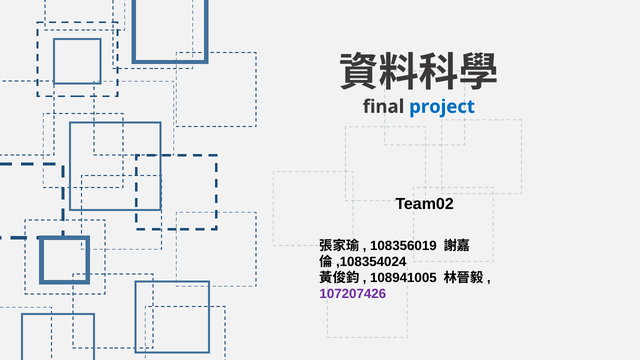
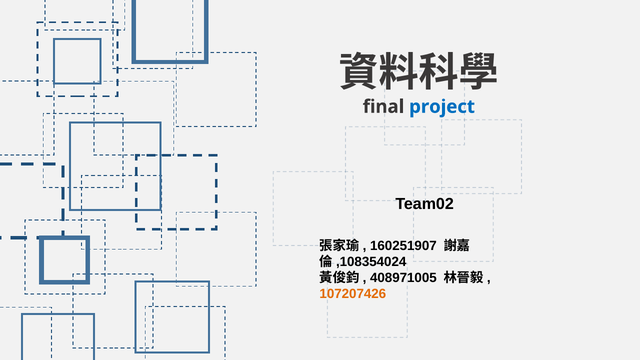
108356019: 108356019 -> 160251907
108941005: 108941005 -> 408971005
107207426 colour: purple -> orange
